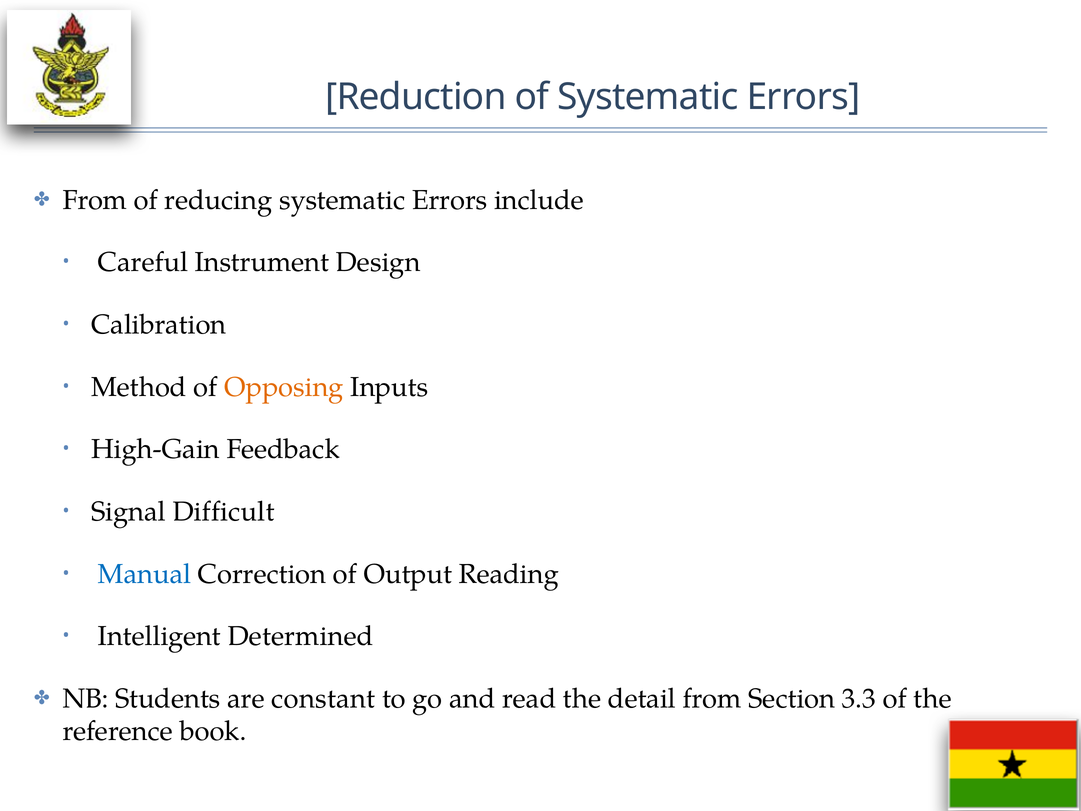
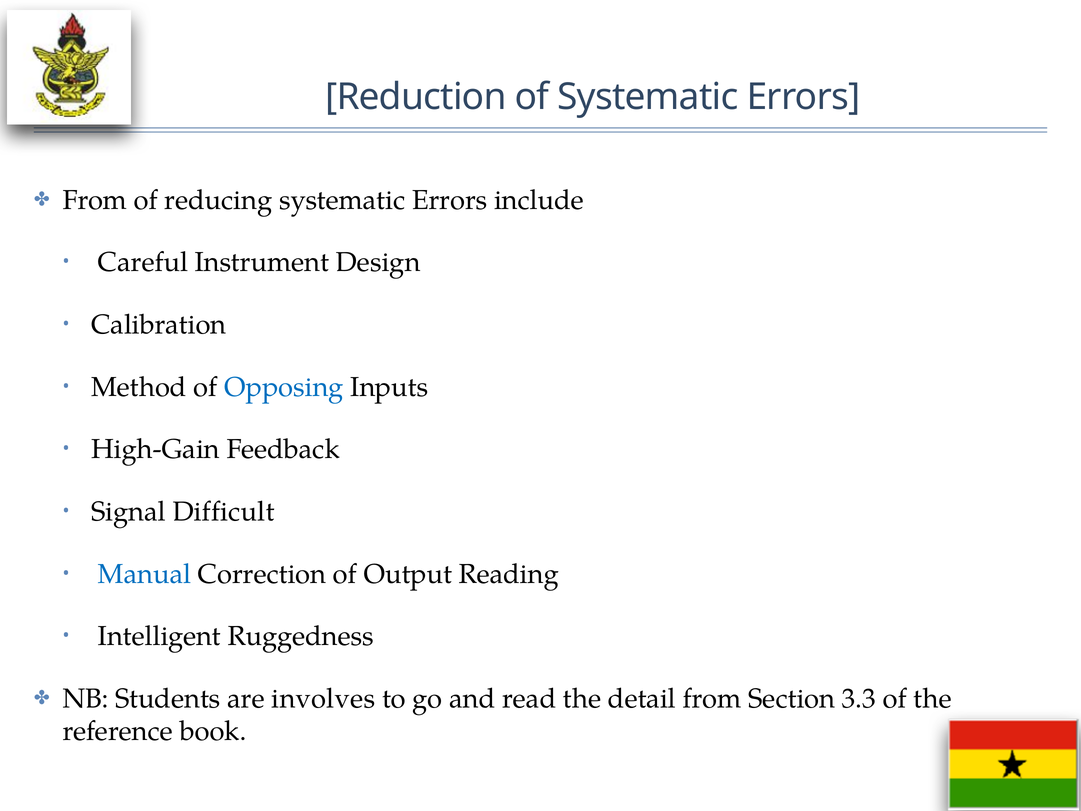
Opposing colour: orange -> blue
Determined: Determined -> Ruggedness
constant: constant -> involves
